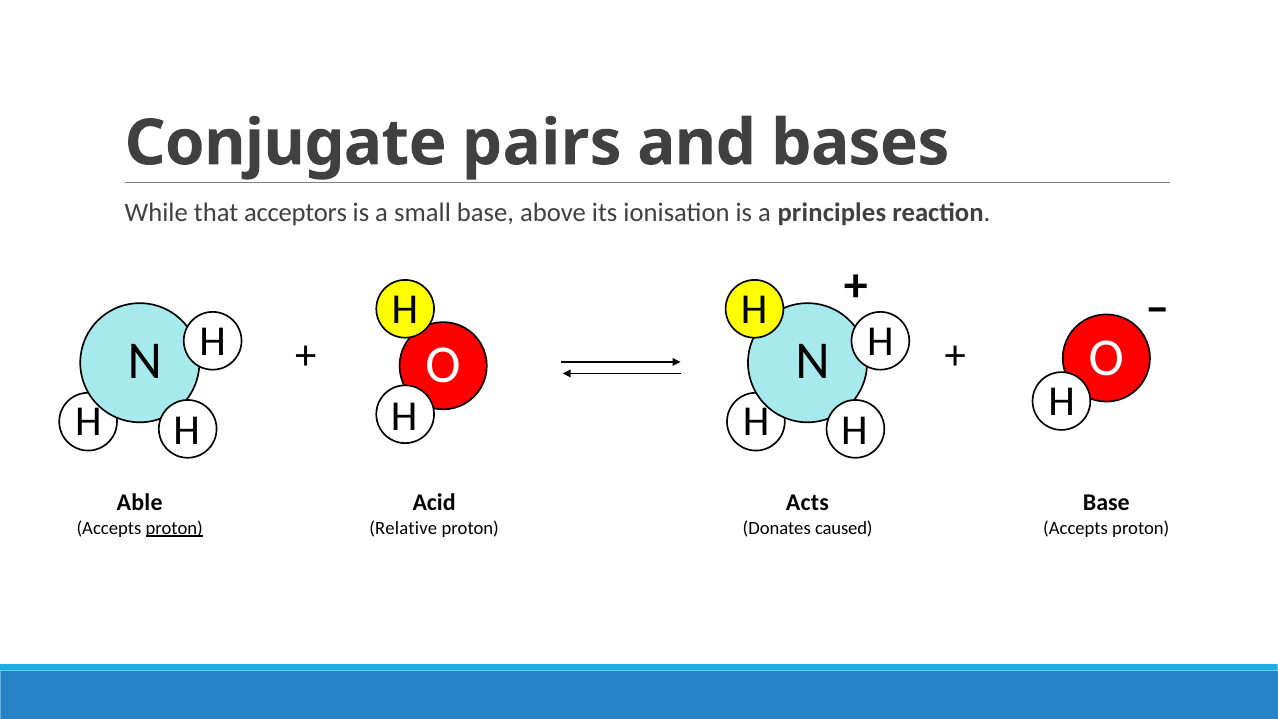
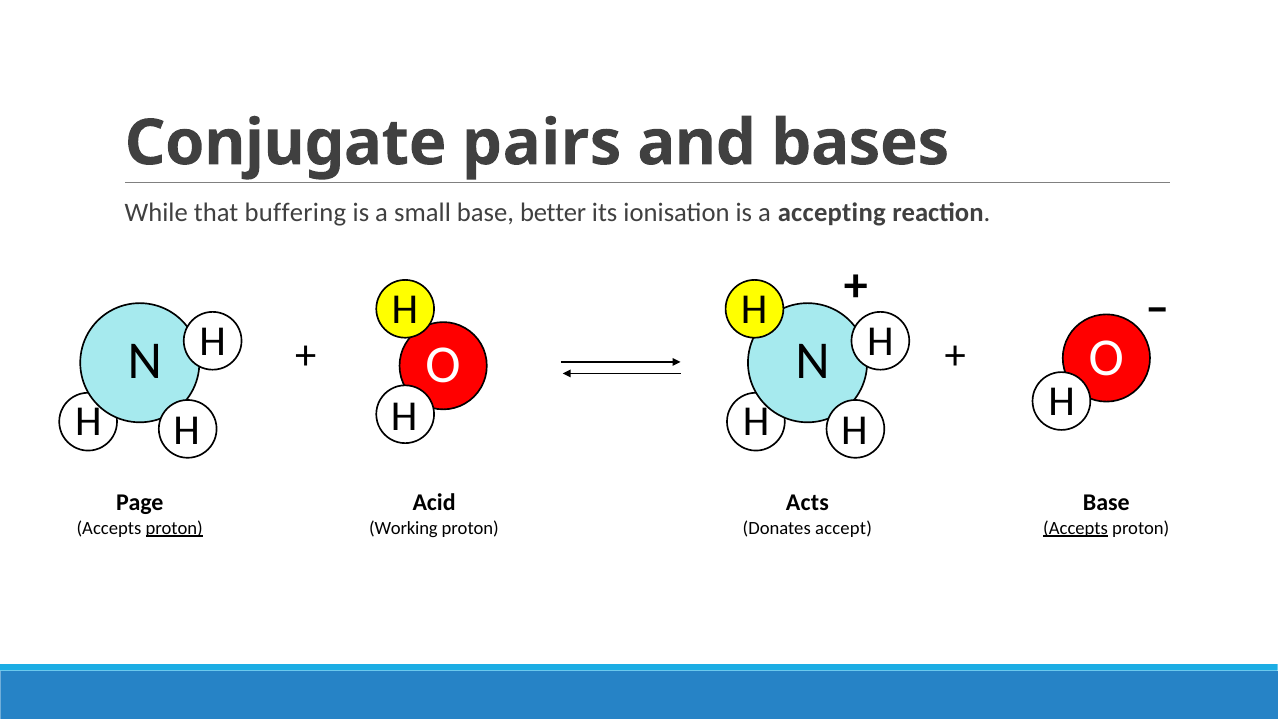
acceptors: acceptors -> buffering
above: above -> better
principles: principles -> accepting
Able: Able -> Page
Relative: Relative -> Working
caused: caused -> accept
Accepts at (1076, 528) underline: none -> present
